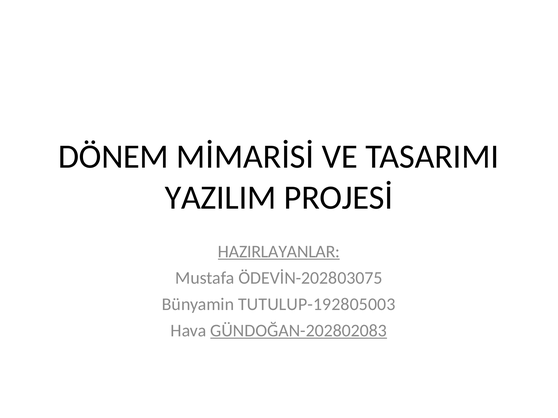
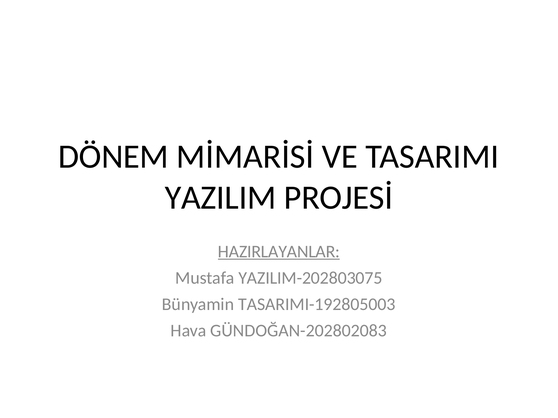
ÖDEVİN-202803075: ÖDEVİN-202803075 -> YAZILIM-202803075
TUTULUP-192805003: TUTULUP-192805003 -> TASARIMI-192805003
GÜNDOĞAN-202802083 underline: present -> none
